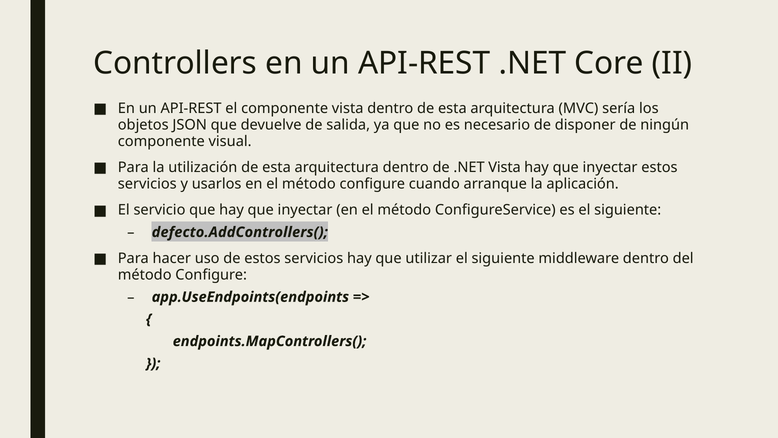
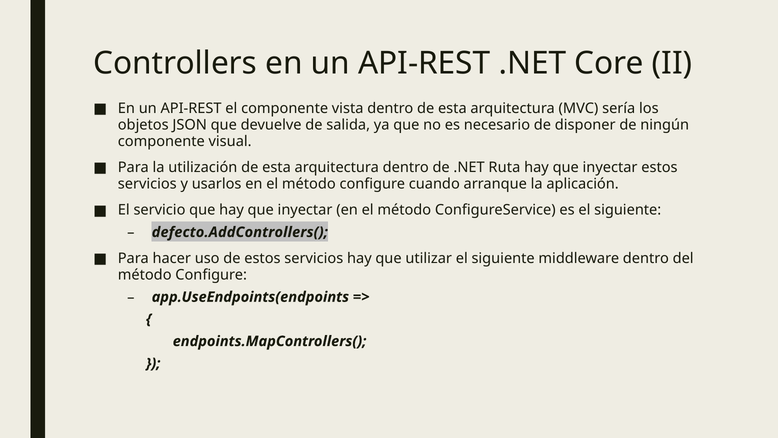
.NET Vista: Vista -> Ruta
